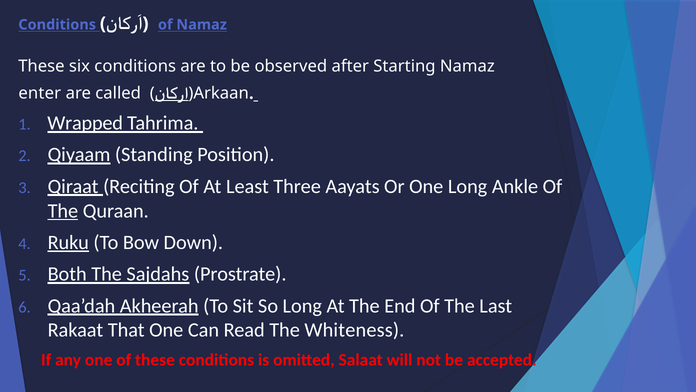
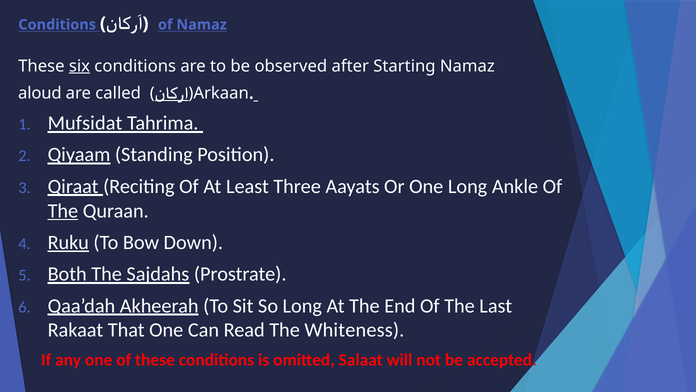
six underline: none -> present
enter: enter -> aloud
Wrapped: Wrapped -> Mufsidat
